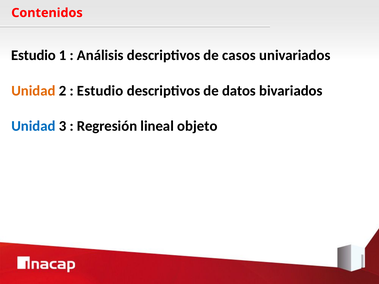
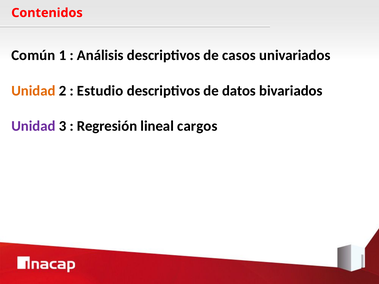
Estudio at (33, 55): Estudio -> Común
Unidad at (33, 126) colour: blue -> purple
objeto: objeto -> cargos
